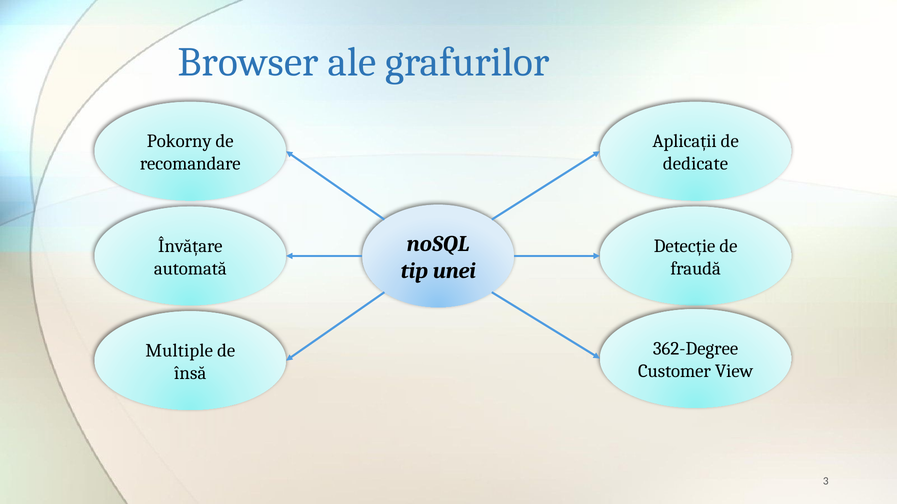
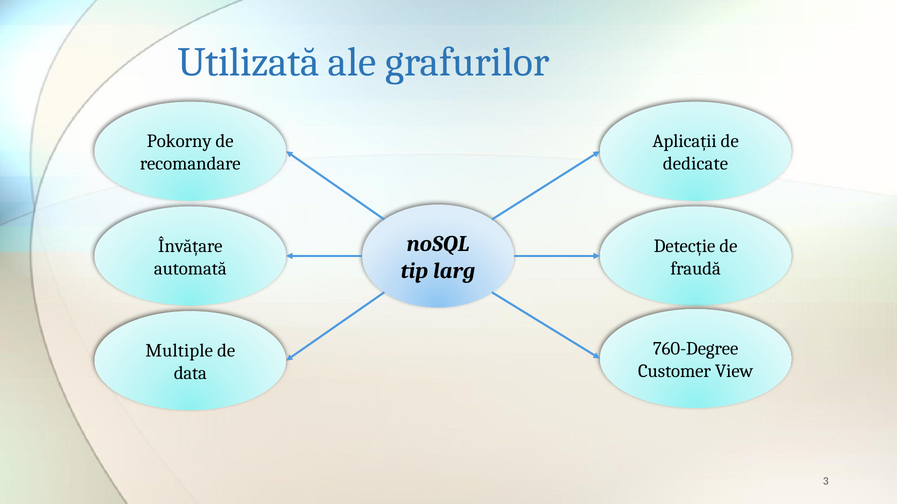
Browser: Browser -> Utilizată
unei: unei -> larg
362-Degree: 362-Degree -> 760-Degree
însă: însă -> data
